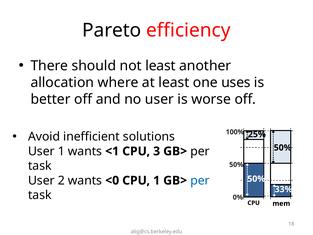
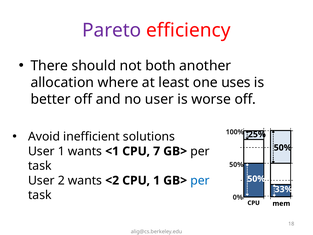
Pareto colour: black -> purple
not least: least -> both
3: 3 -> 7
<0: <0 -> <2
